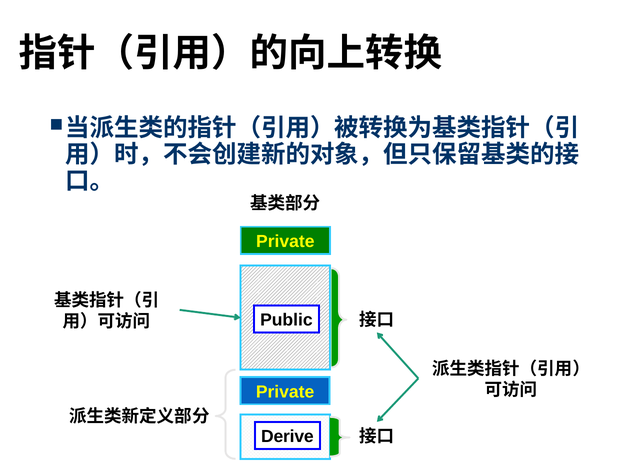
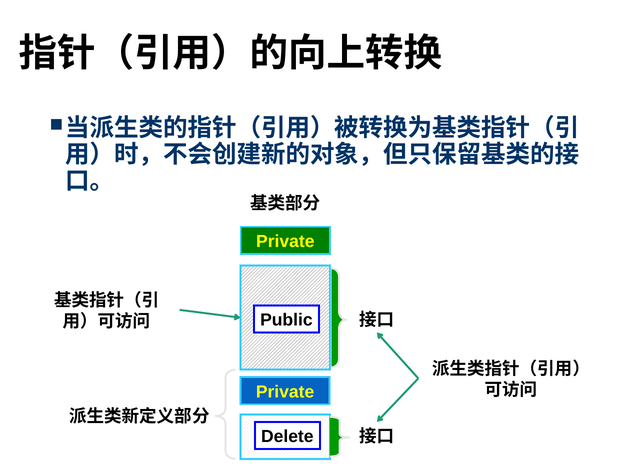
Derive: Derive -> Delete
